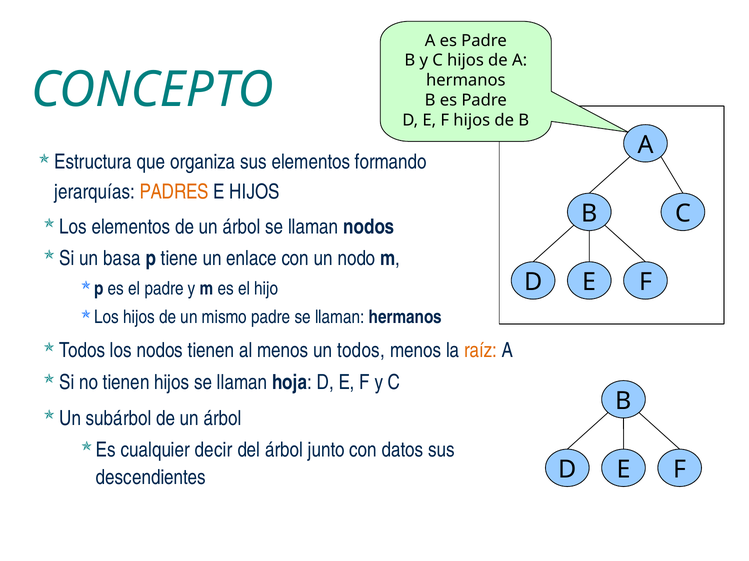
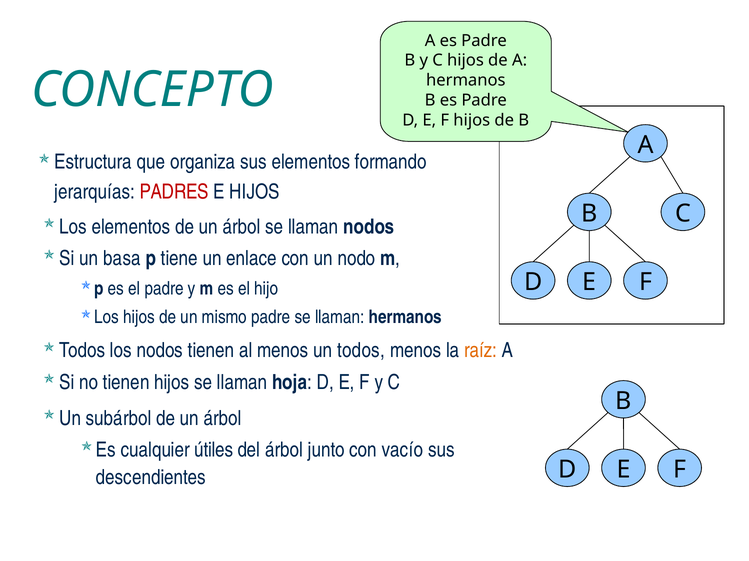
PADRES colour: orange -> red
decir: decir -> útiles
datos: datos -> vacío
